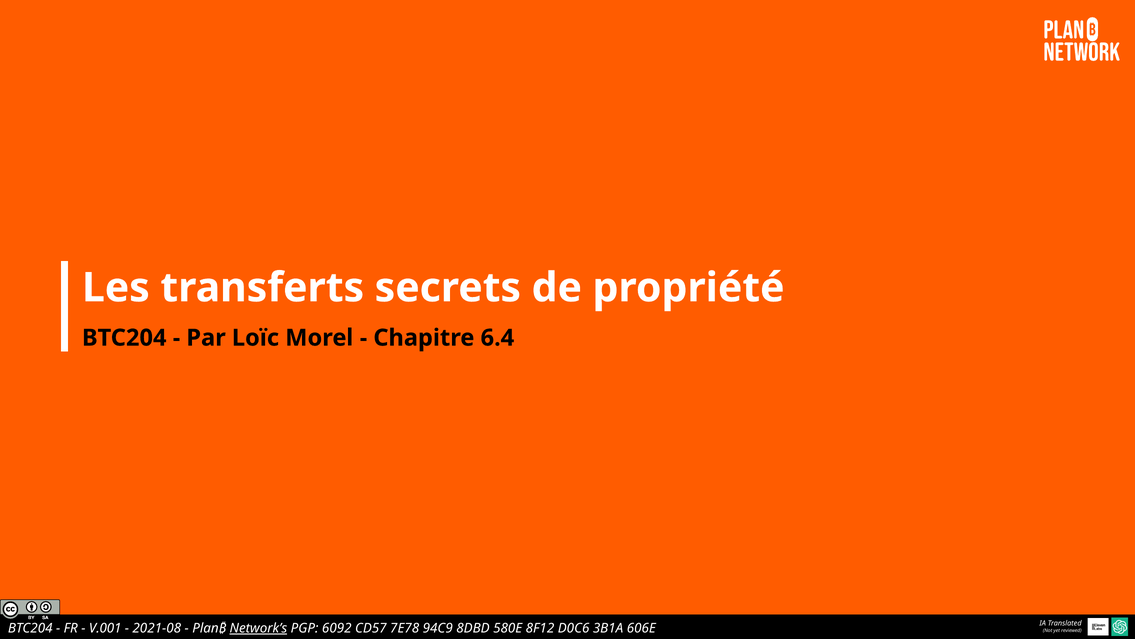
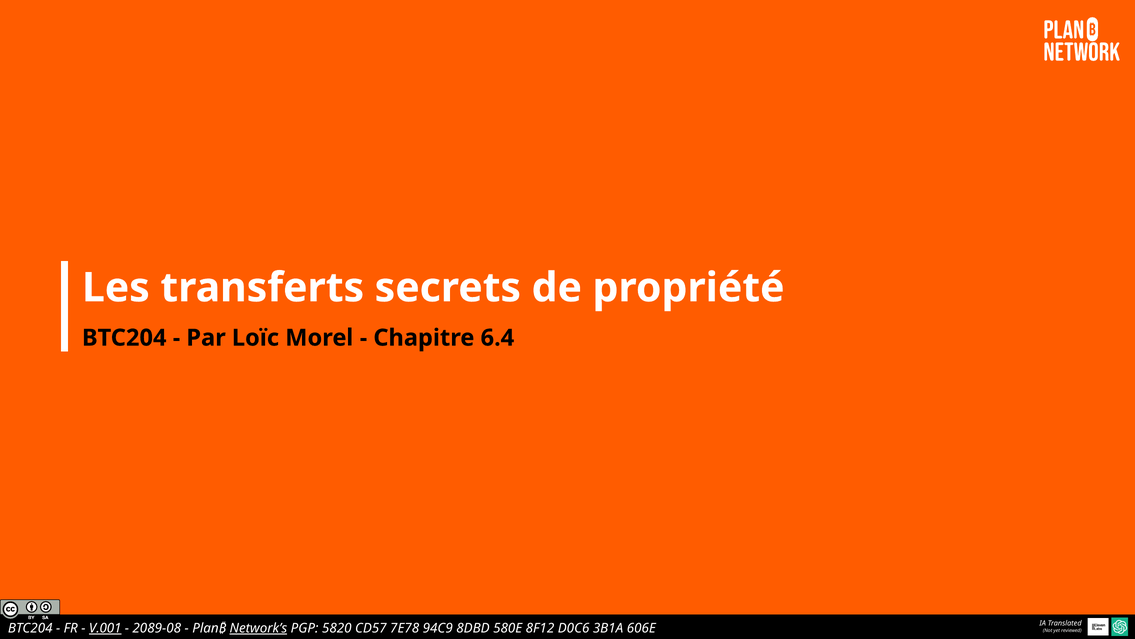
V.001 underline: none -> present
2021-08: 2021-08 -> 2089-08
6092: 6092 -> 5820
